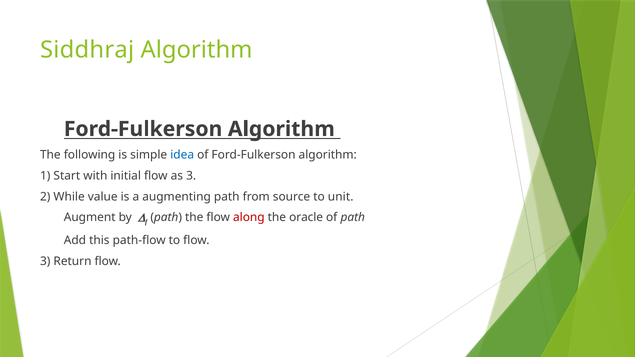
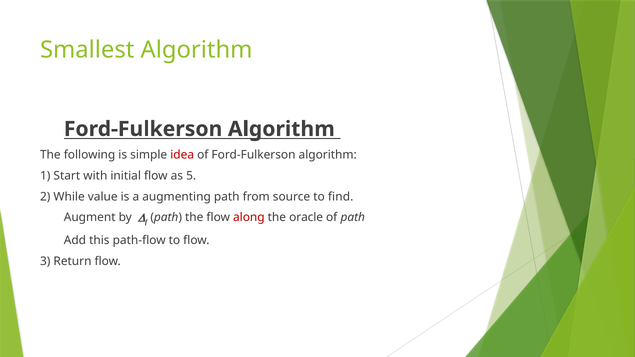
Siddhraj: Siddhraj -> Smallest
idea colour: blue -> red
as 3: 3 -> 5
unit: unit -> find
